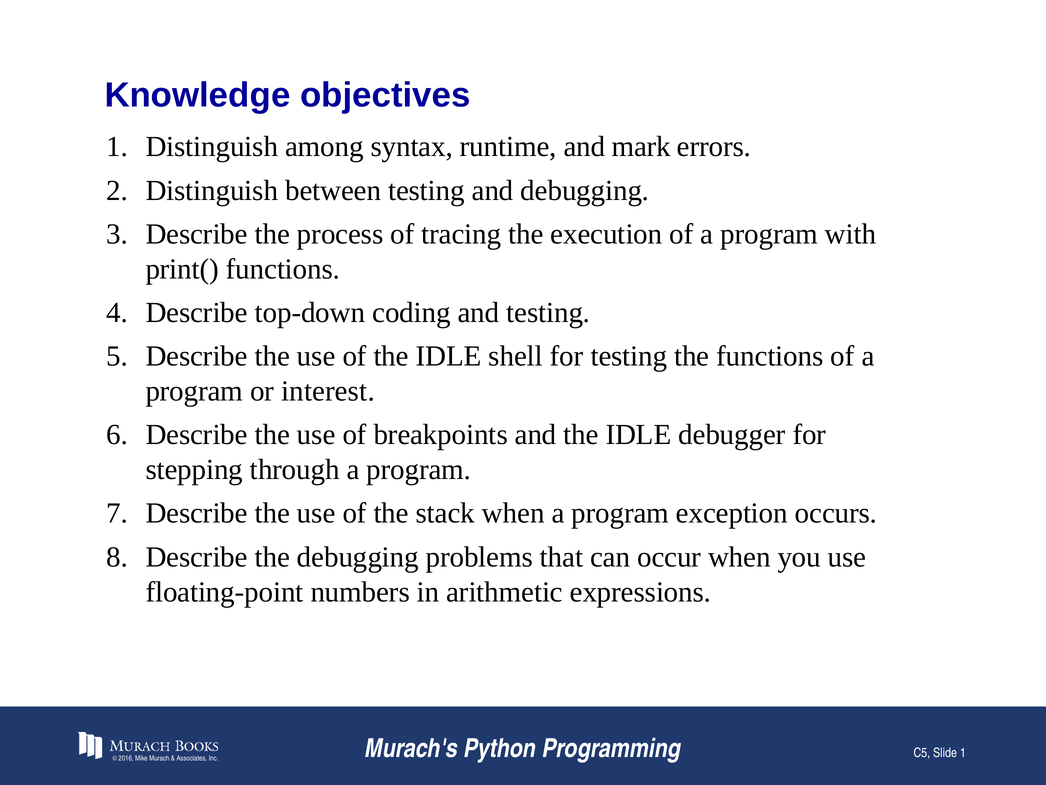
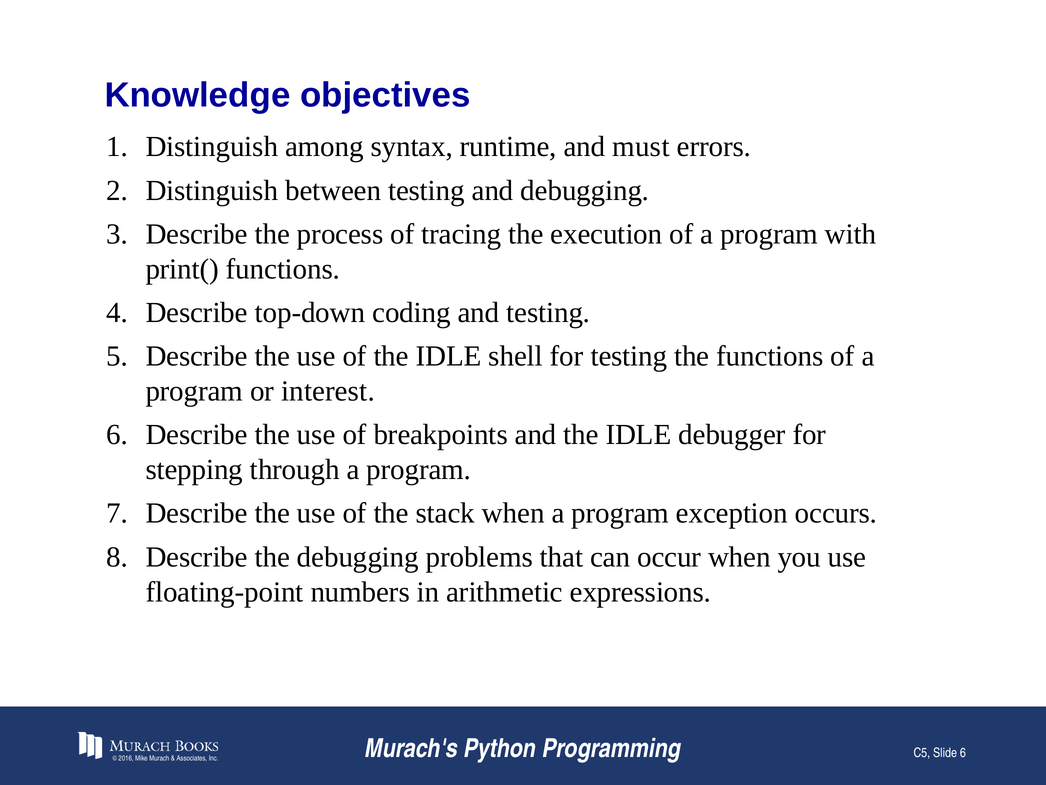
mark: mark -> must
Slide 1: 1 -> 6
